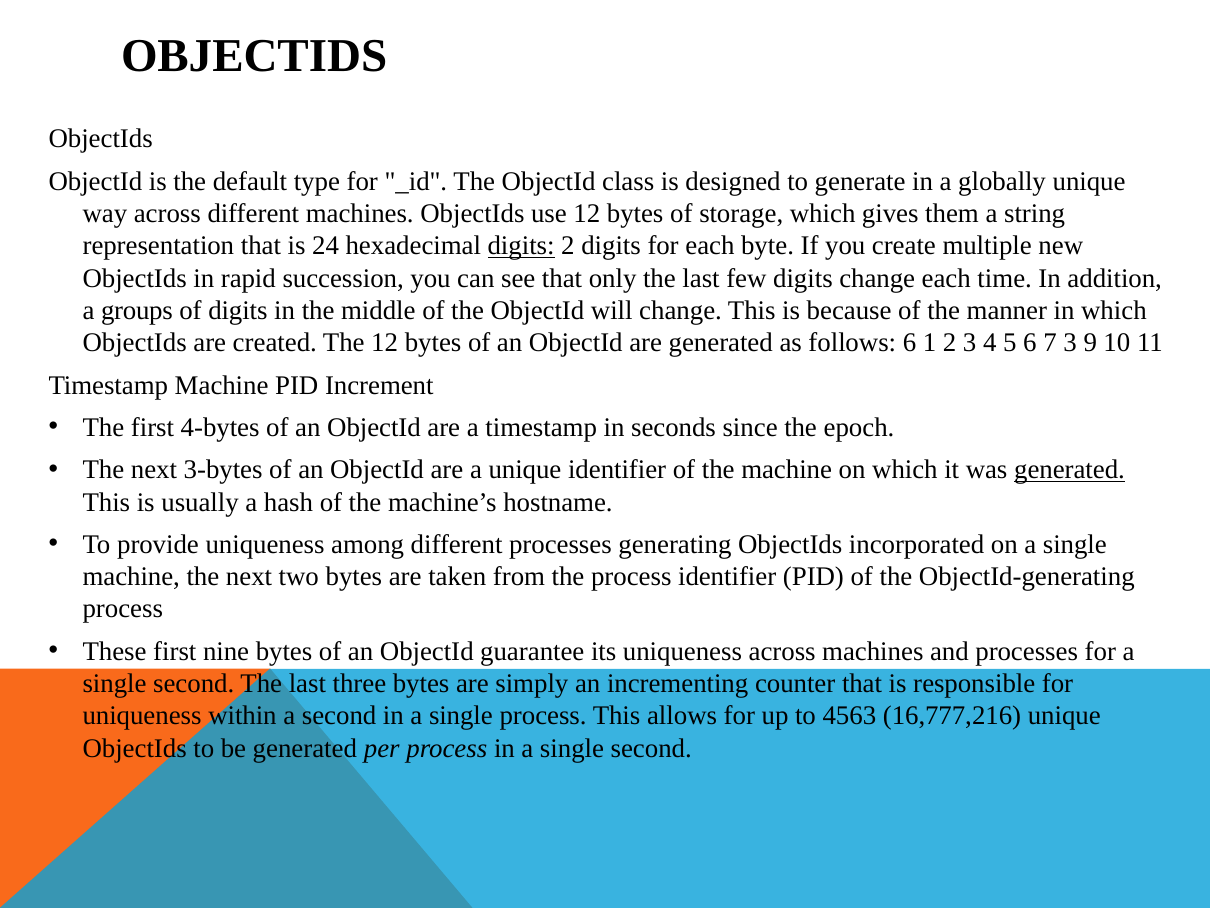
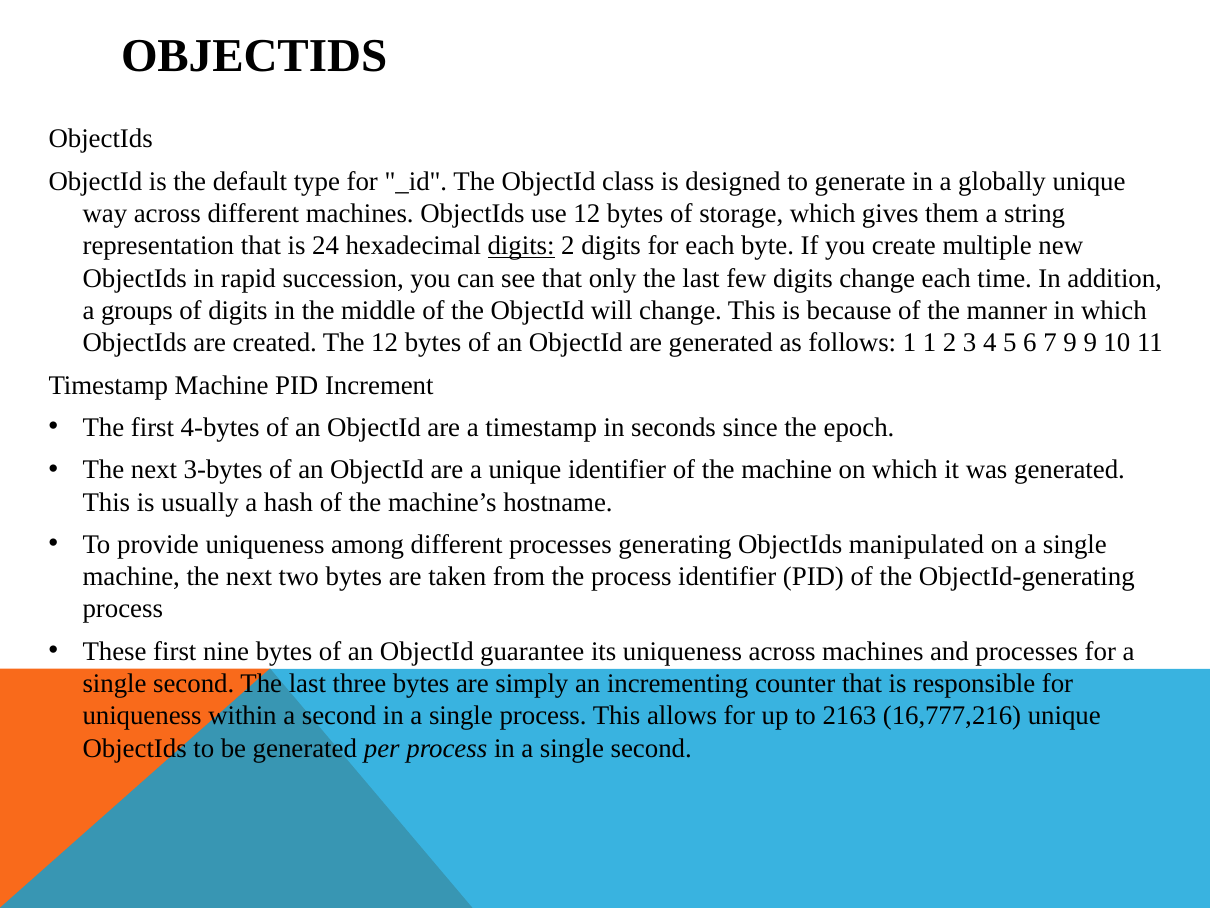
follows 6: 6 -> 1
7 3: 3 -> 9
generated at (1070, 470) underline: present -> none
incorporated: incorporated -> manipulated
4563: 4563 -> 2163
